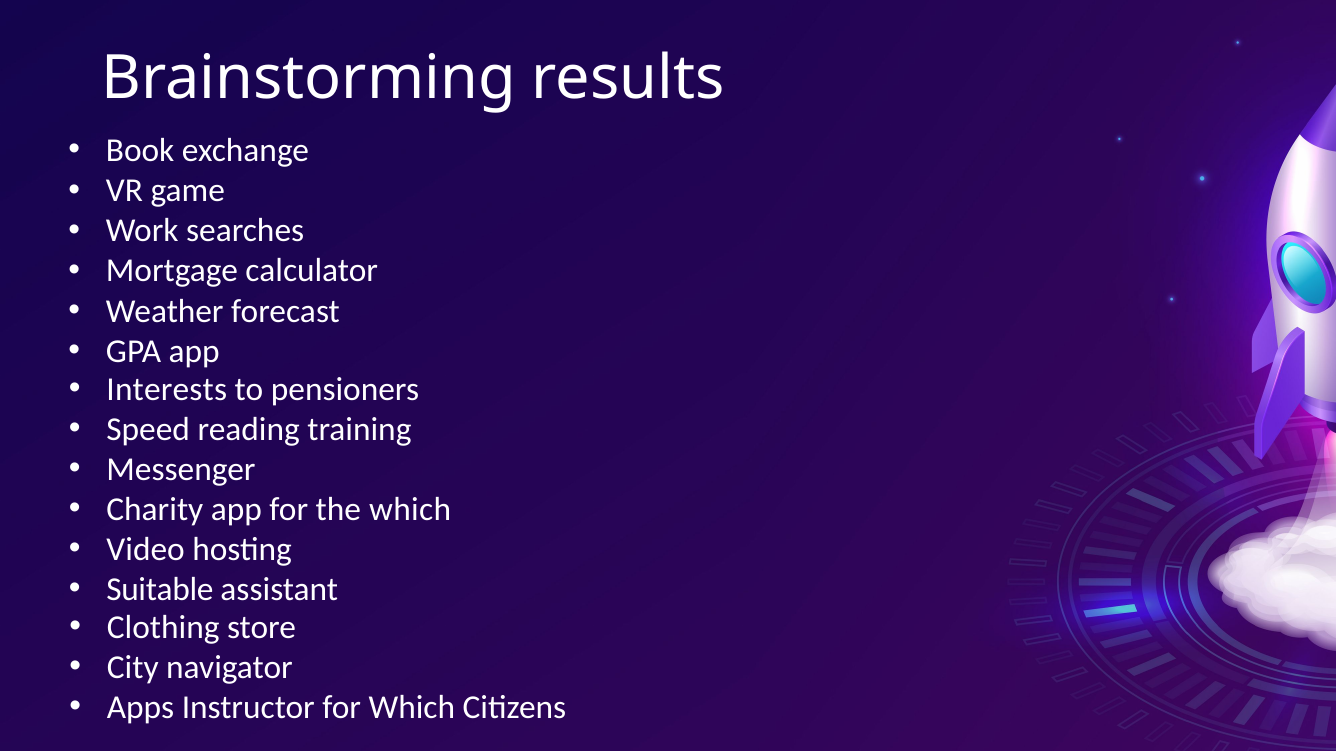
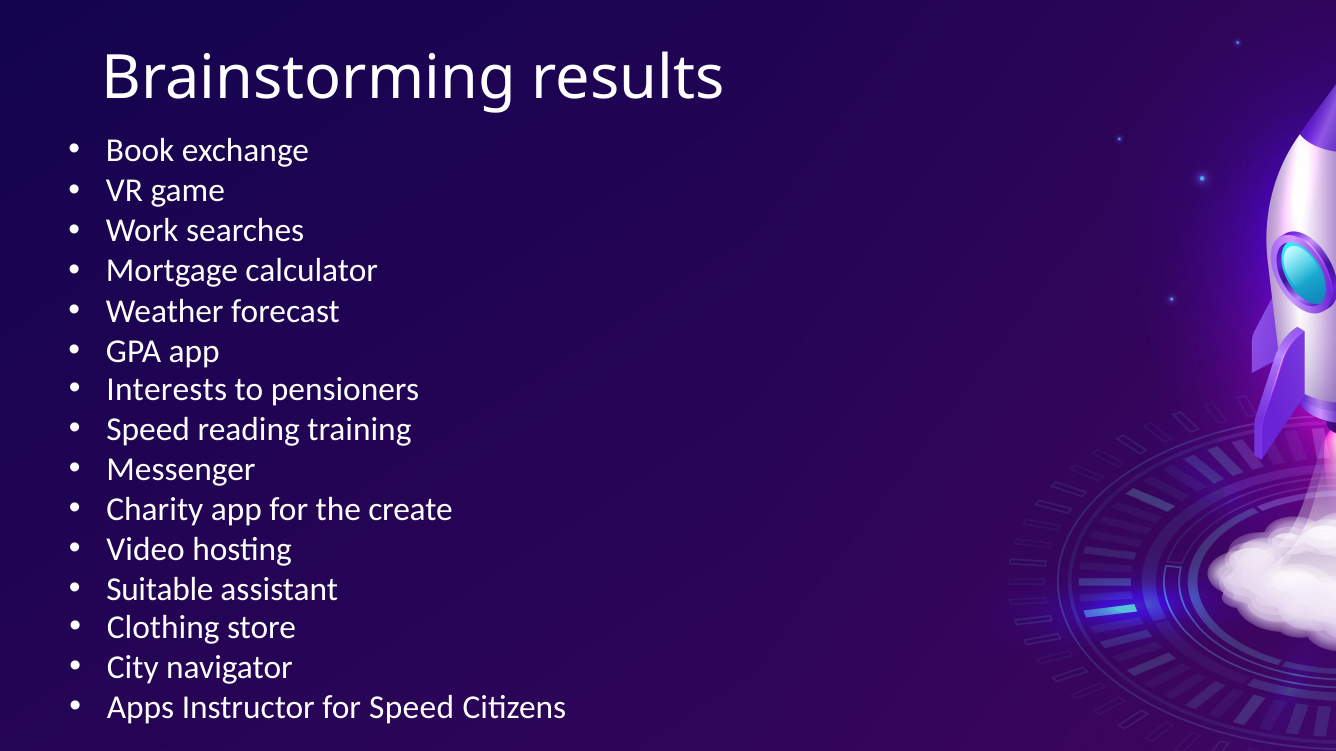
the which: which -> create
for Which: Which -> Speed
